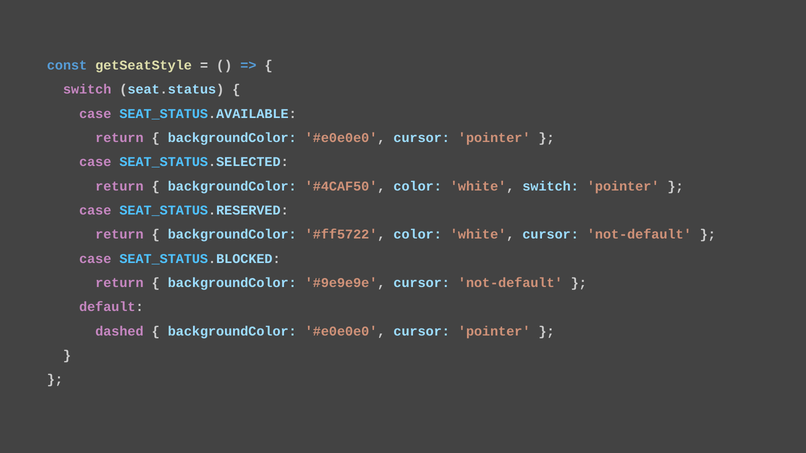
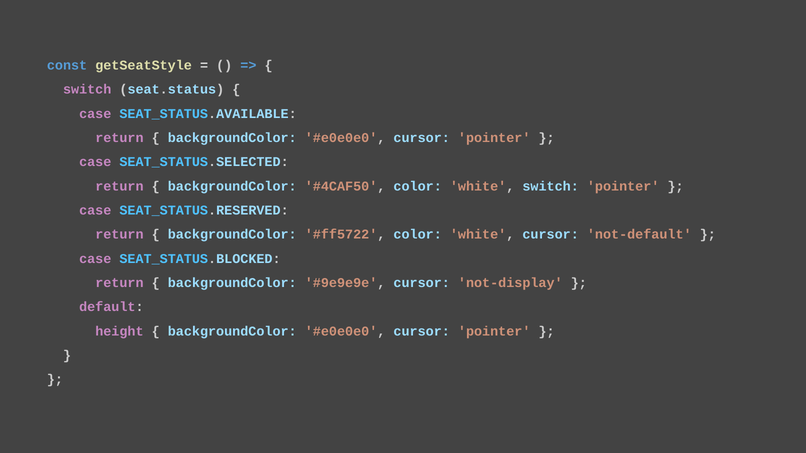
not-default at (510, 283): not-default -> not-display
dashed: dashed -> height
